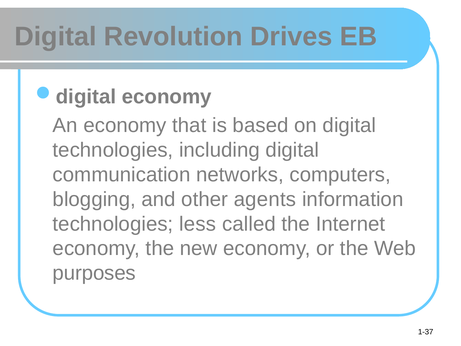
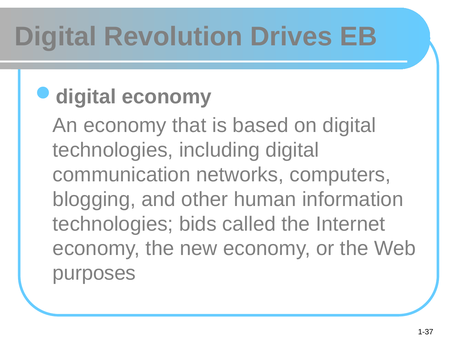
agents: agents -> human
less: less -> bids
